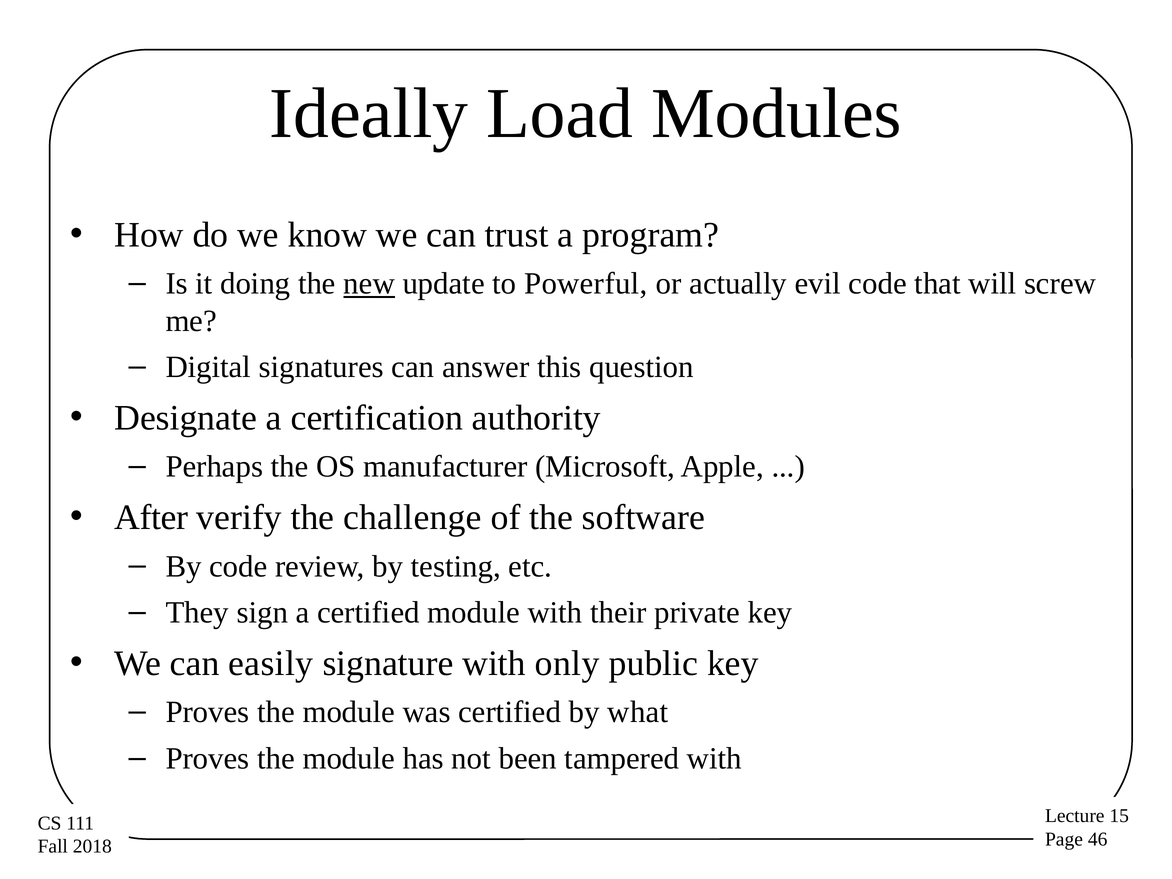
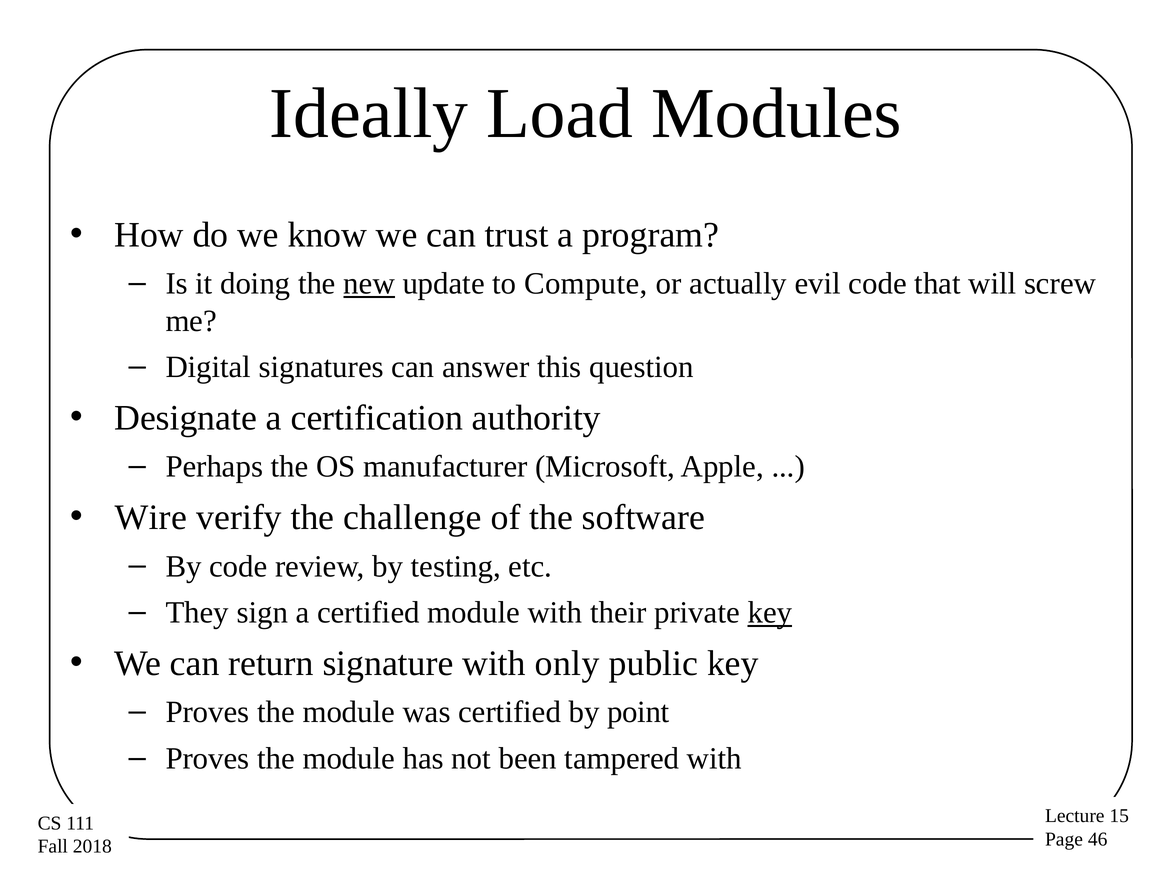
Powerful: Powerful -> Compute
After: After -> Wire
key at (770, 613) underline: none -> present
easily: easily -> return
what: what -> point
